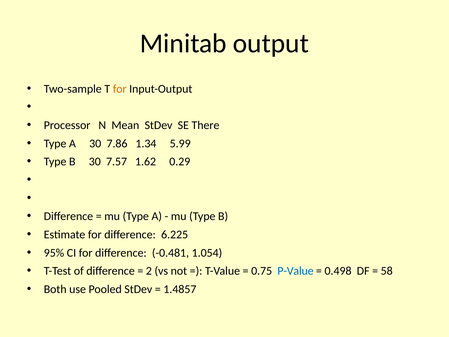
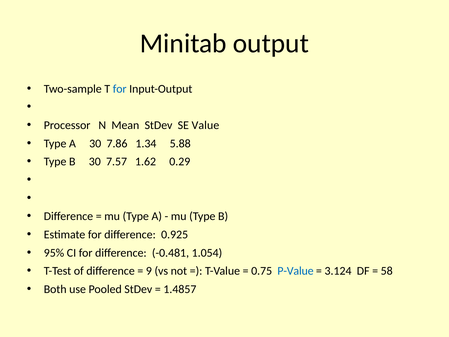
for at (120, 89) colour: orange -> blue
There: There -> Value
5.99: 5.99 -> 5.88
6.225: 6.225 -> 0.925
2: 2 -> 9
0.498: 0.498 -> 3.124
